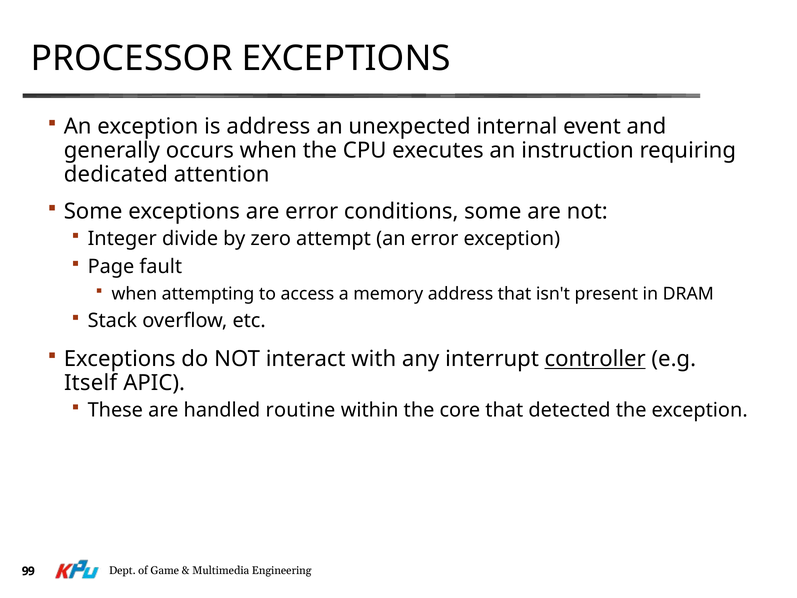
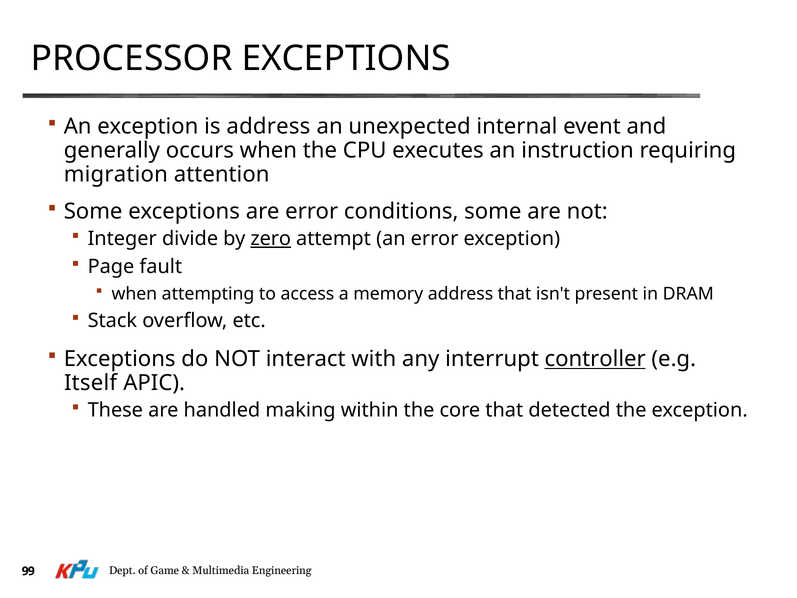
dedicated: dedicated -> migration
zero underline: none -> present
routine: routine -> making
